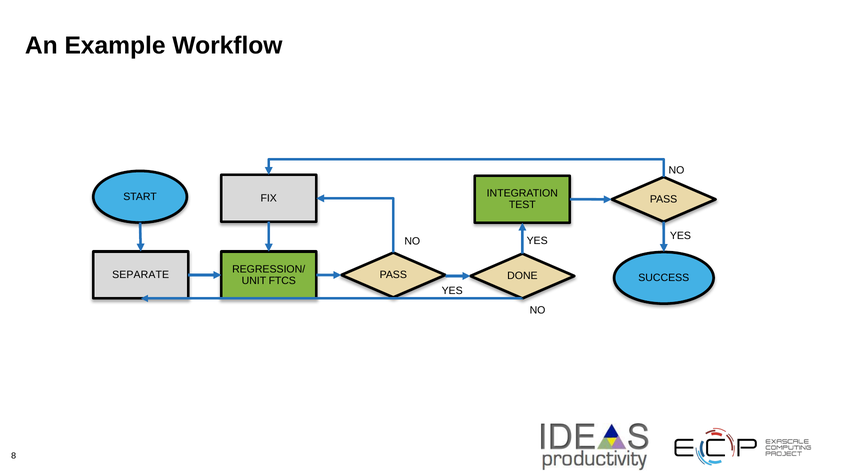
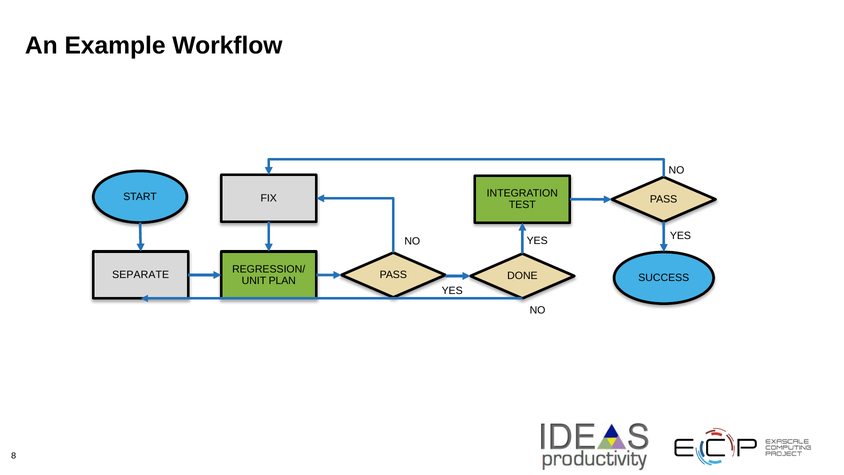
FTCS: FTCS -> PLAN
